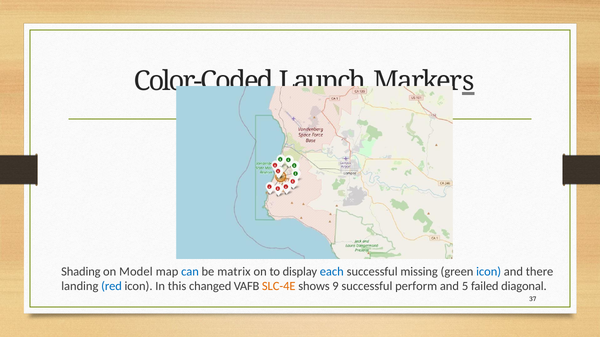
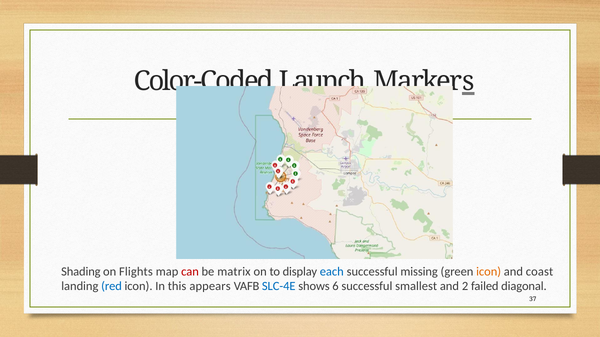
Model: Model -> Flights
can colour: blue -> red
icon at (489, 272) colour: blue -> orange
there: there -> coast
changed: changed -> appears
SLC-4E colour: orange -> blue
9: 9 -> 6
perform: perform -> smallest
5: 5 -> 2
